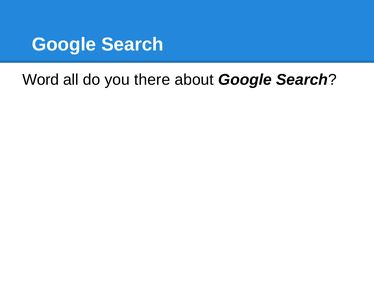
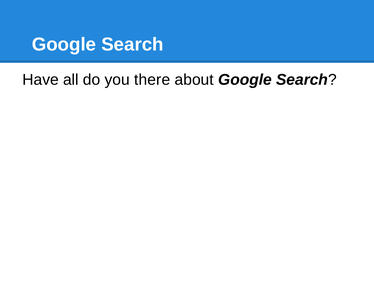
Word: Word -> Have
